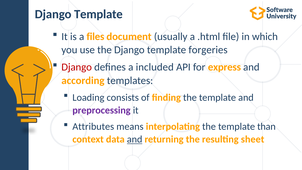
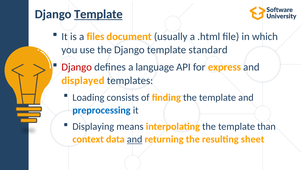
Template at (98, 14) underline: none -> present
forgeries: forgeries -> standard
included: included -> language
according: according -> displayed
preprocessing colour: purple -> blue
Attributes: Attributes -> Displaying
